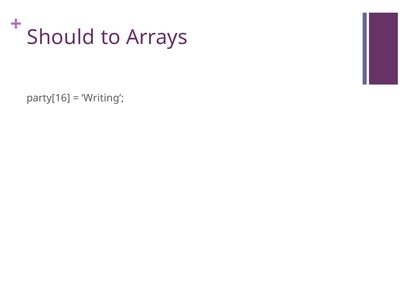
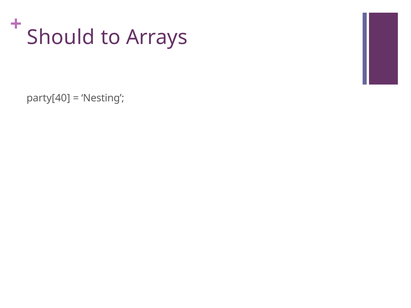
party[16: party[16 -> party[40
Writing: Writing -> Nesting
